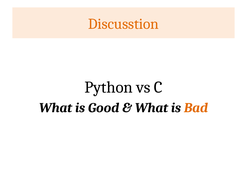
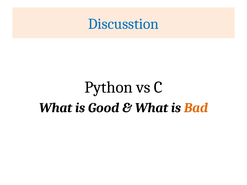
Discusstion colour: orange -> blue
